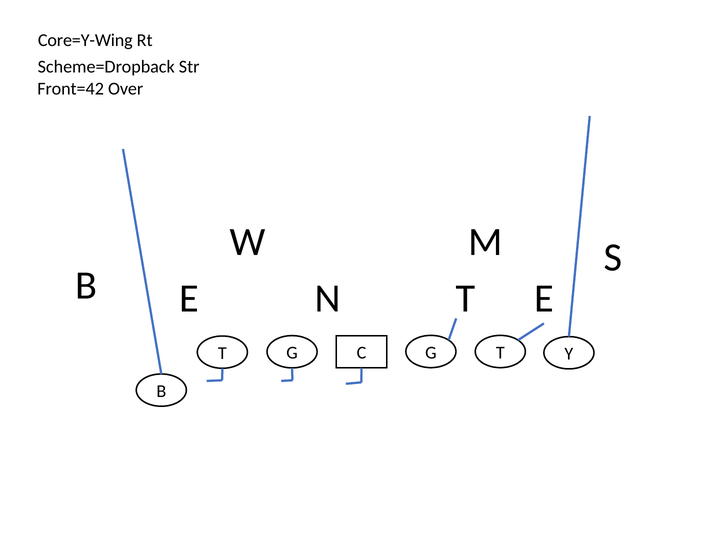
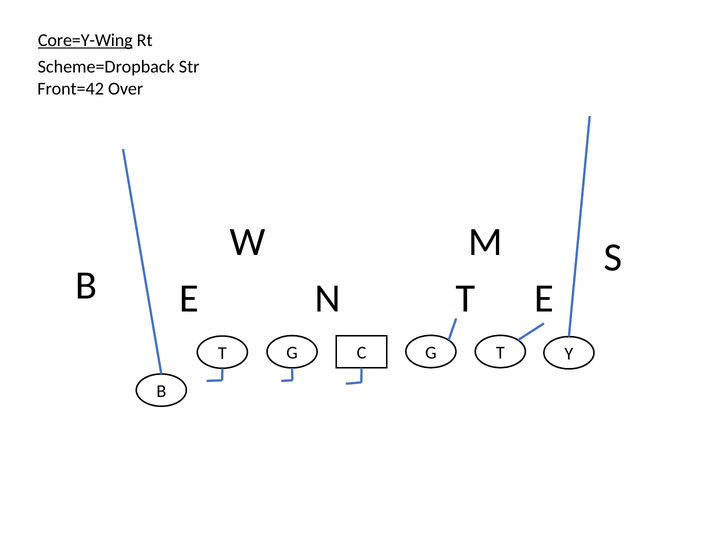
Core=Y-Wing underline: none -> present
